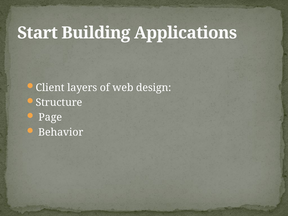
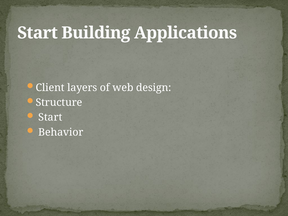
Page at (50, 117): Page -> Start
